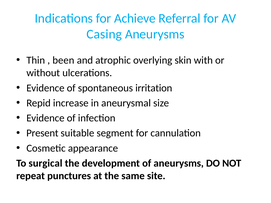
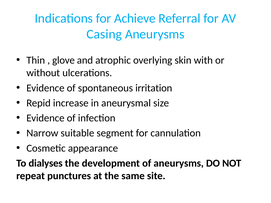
been: been -> glove
Present: Present -> Narrow
surgical: surgical -> dialyses
